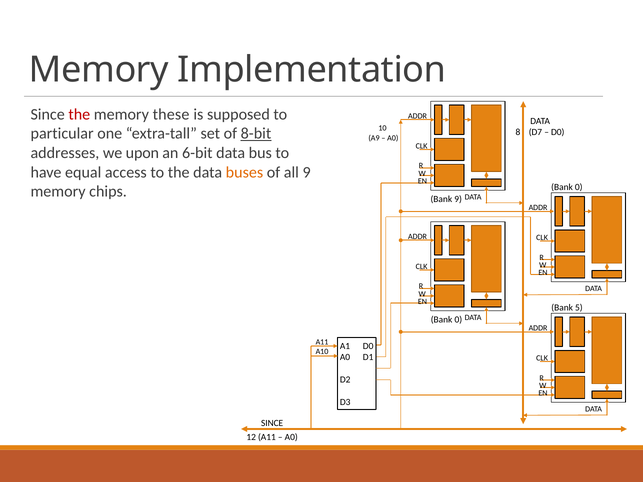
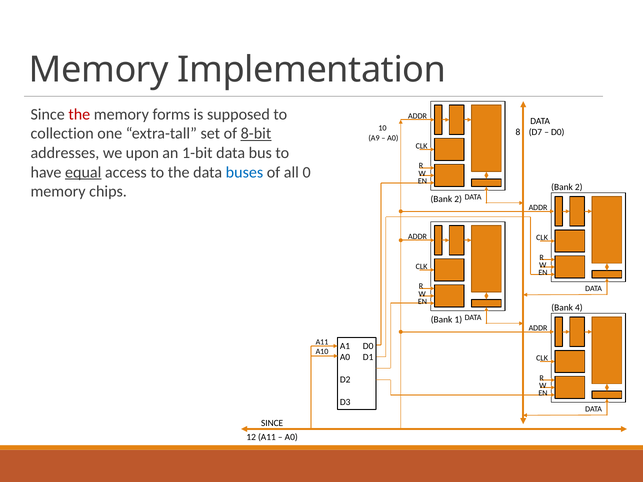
these: these -> forms
particular: particular -> collection
6-bit: 6-bit -> 1-bit
equal underline: none -> present
buses colour: orange -> blue
all 9: 9 -> 0
0 at (579, 187): 0 -> 2
9 at (458, 199): 9 -> 2
5: 5 -> 4
0 at (458, 320): 0 -> 1
